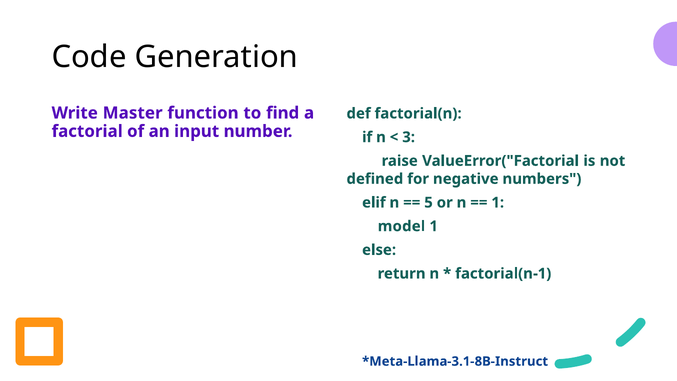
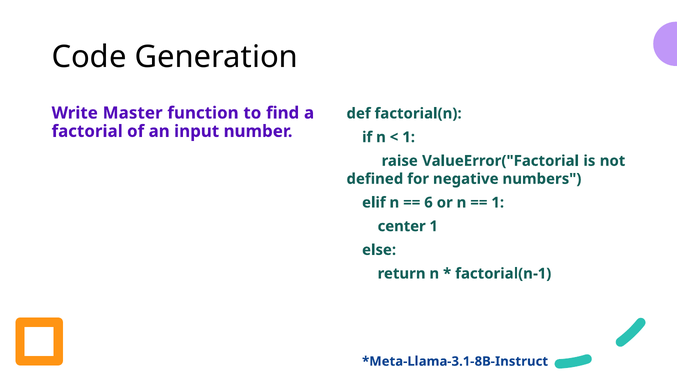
3 at (409, 137): 3 -> 1
5: 5 -> 6
model: model -> center
